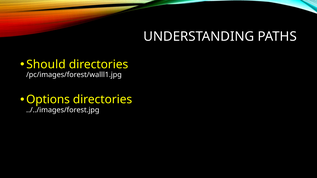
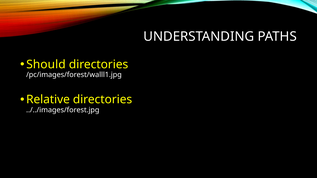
Options: Options -> Relative
